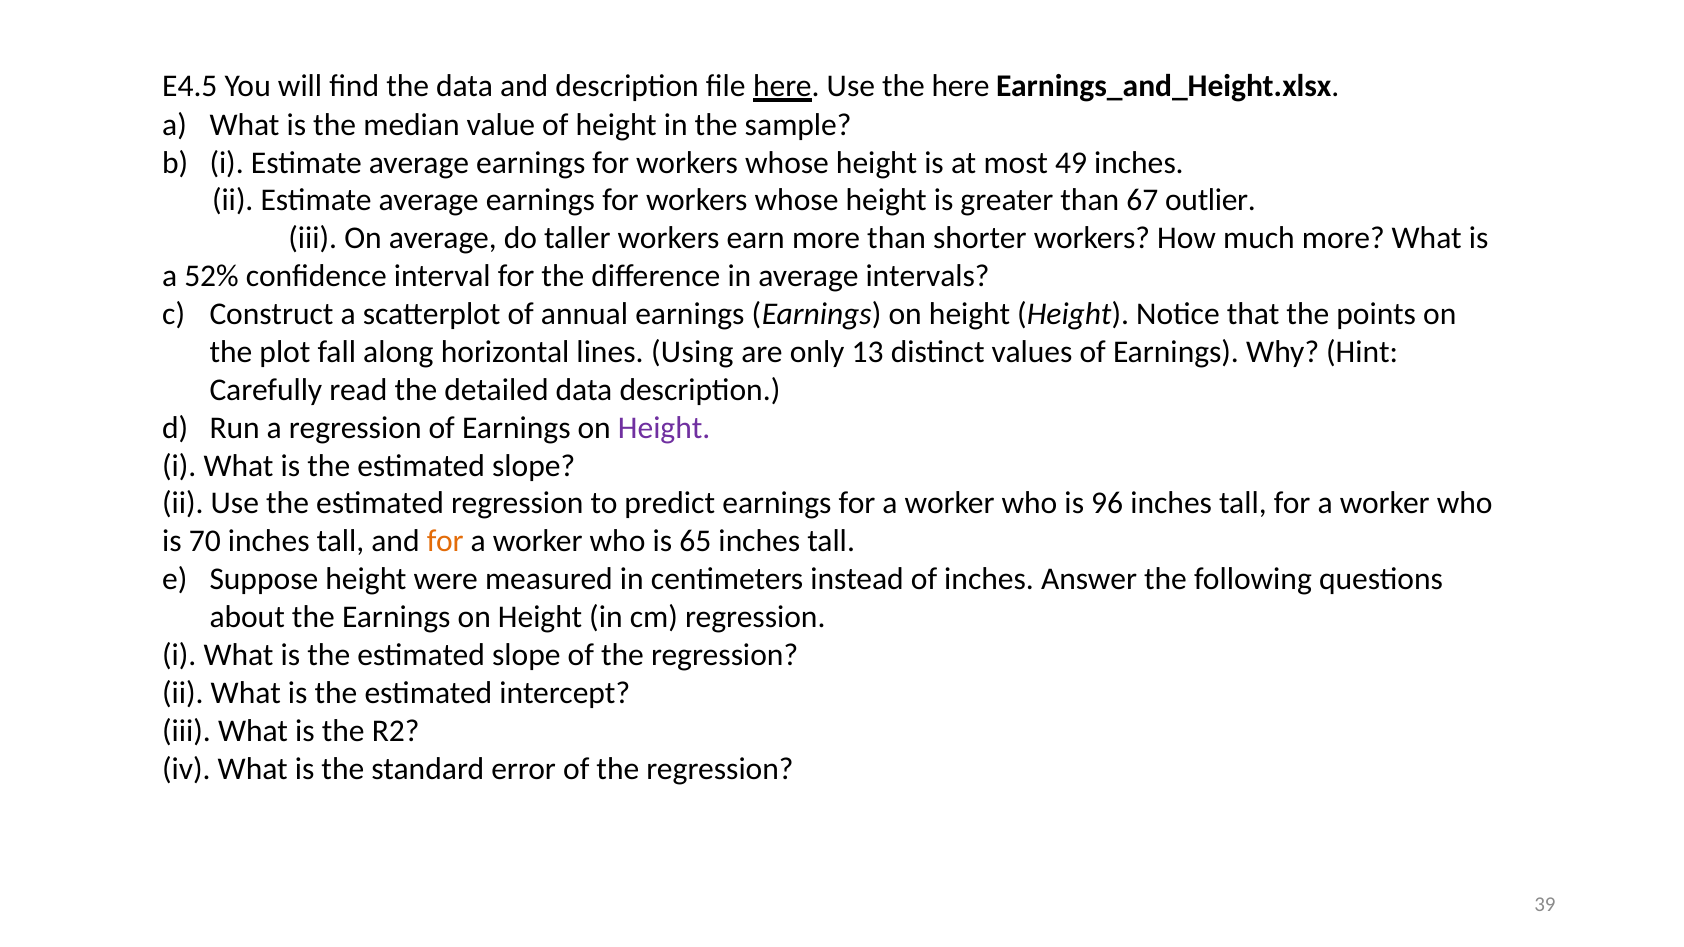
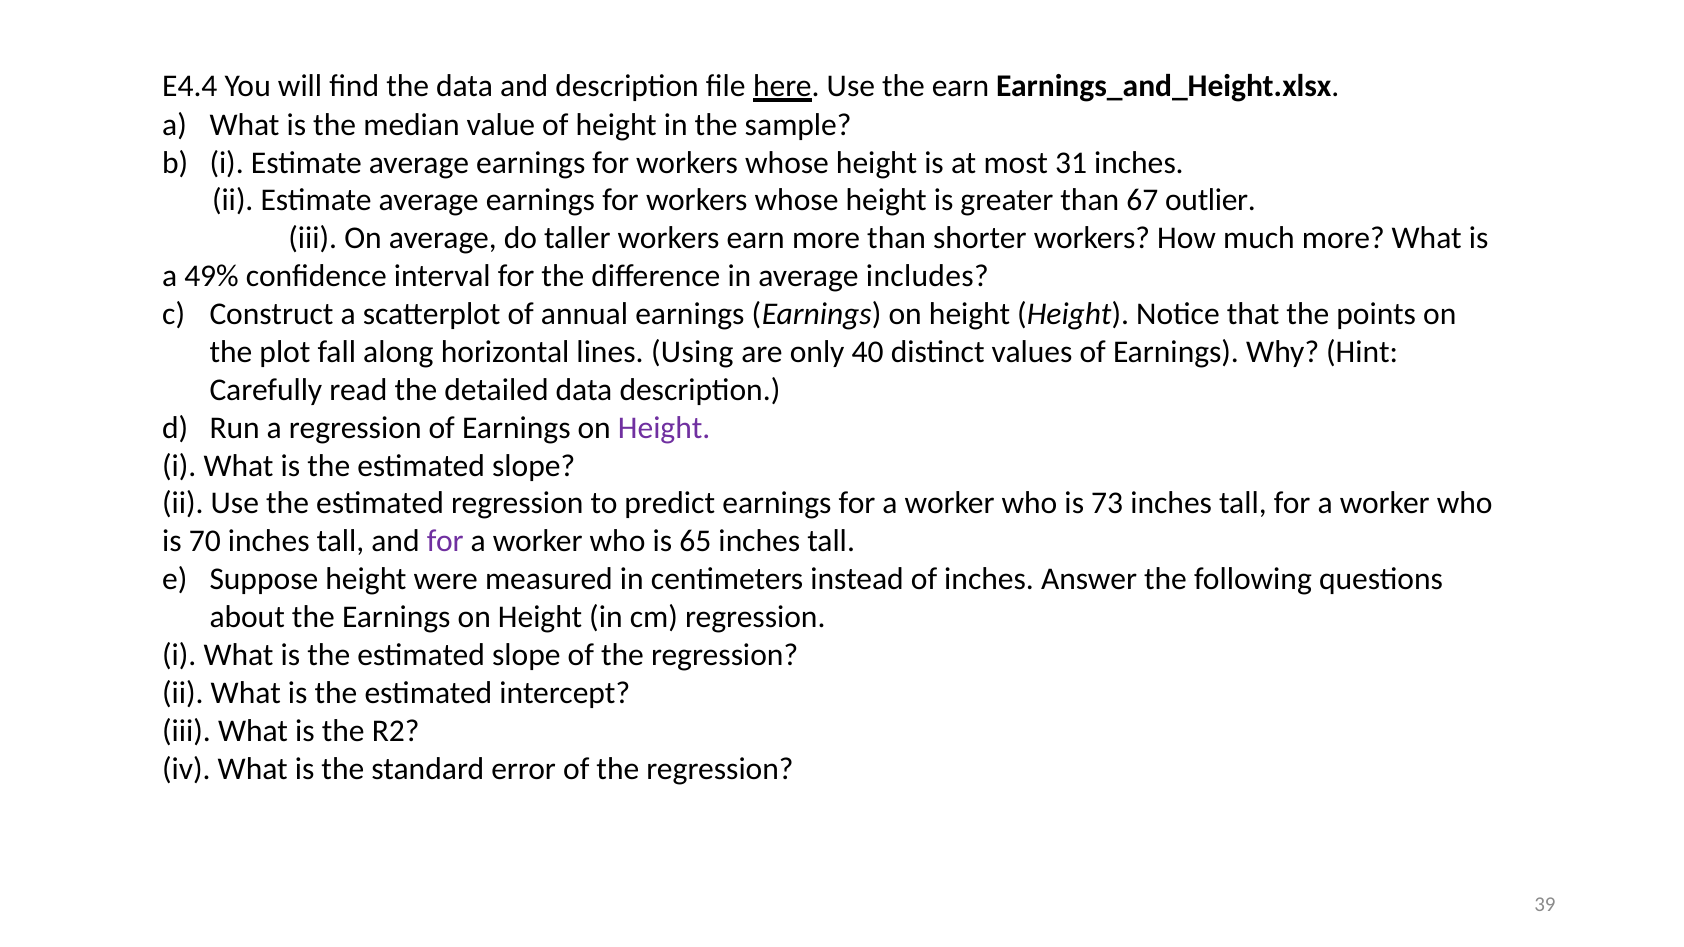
E4.5: E4.5 -> E4.4
the here: here -> earn
49: 49 -> 31
52%: 52% -> 49%
intervals: intervals -> includes
13: 13 -> 40
96: 96 -> 73
for at (445, 542) colour: orange -> purple
